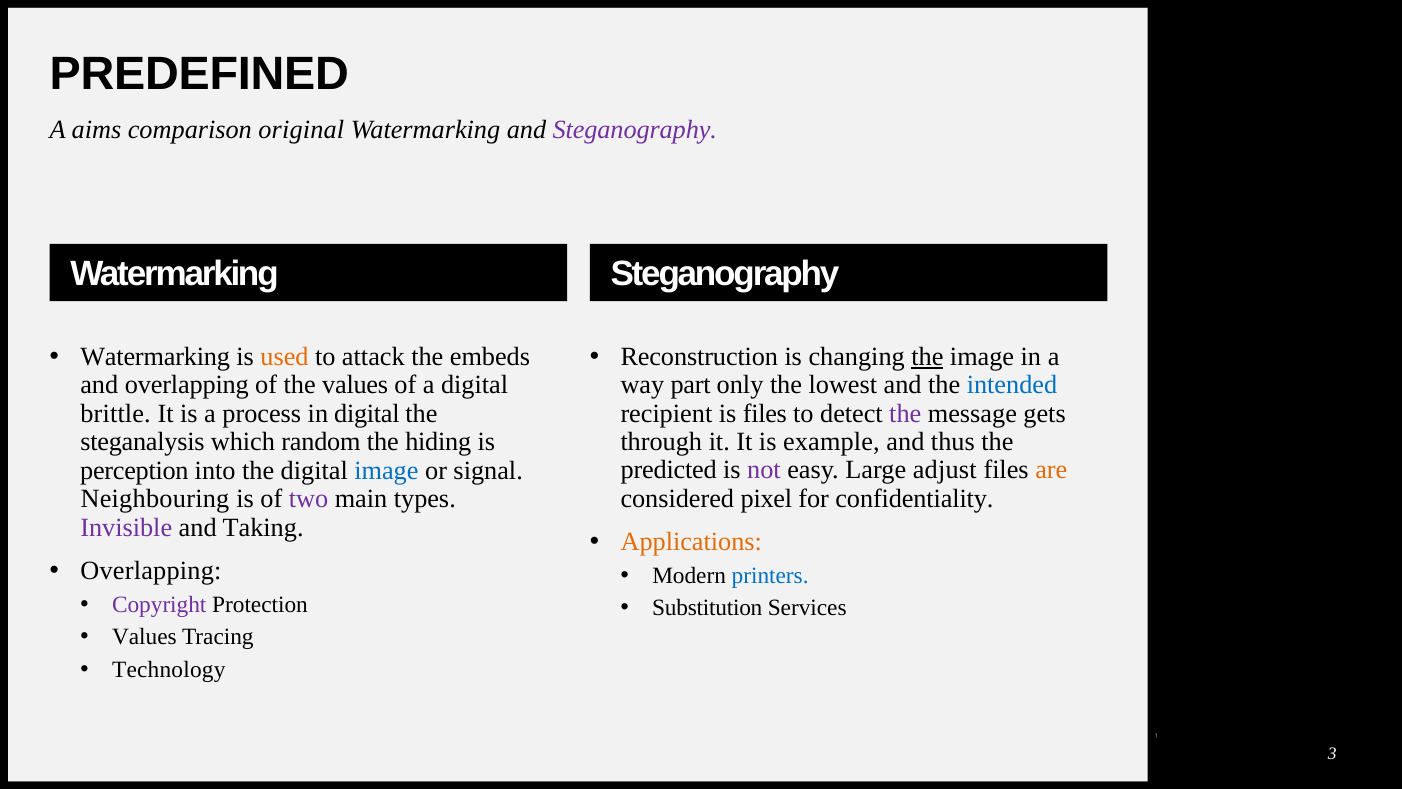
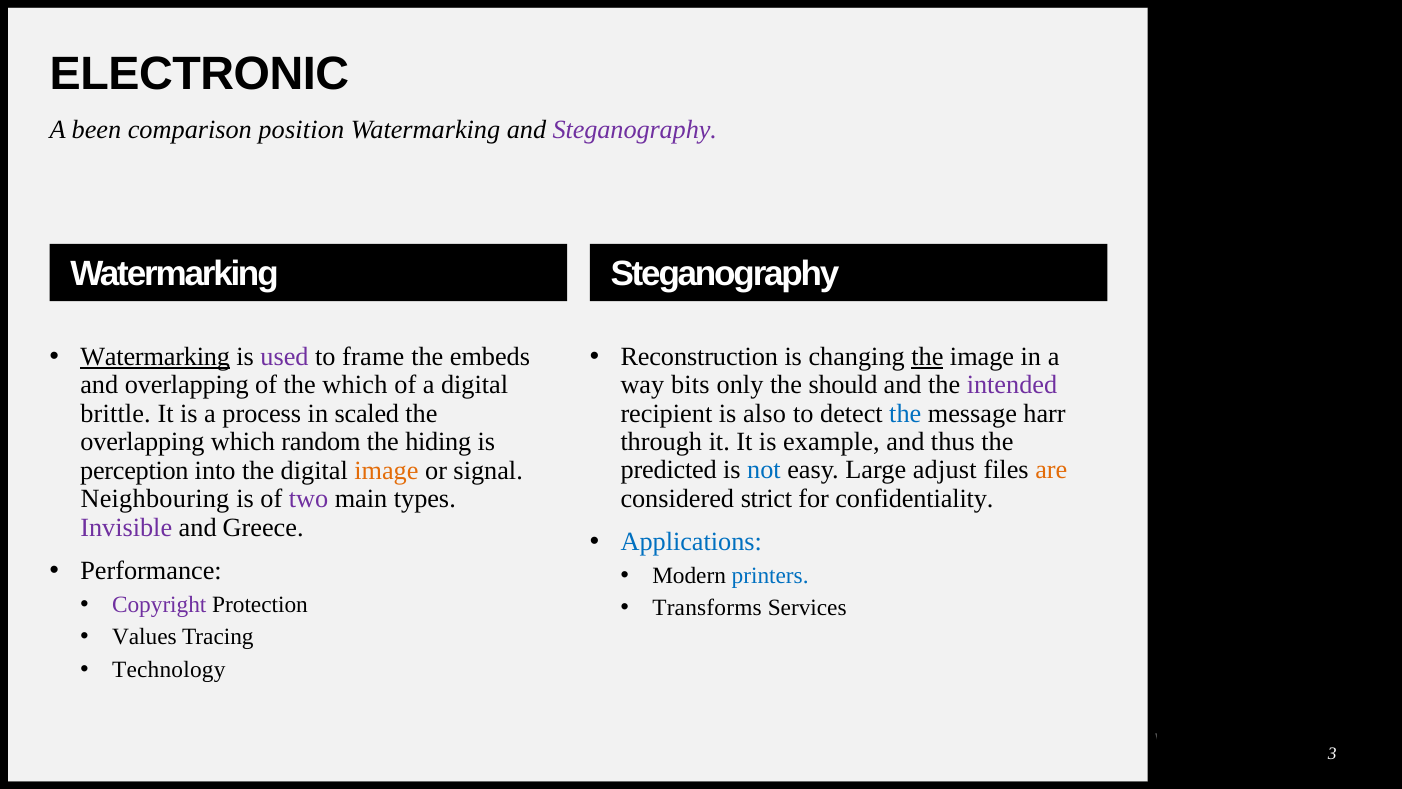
PREDEFINED: PREDEFINED -> ELECTRONIC
aims: aims -> been
original: original -> position
Watermarking at (155, 357) underline: none -> present
used colour: orange -> purple
attack: attack -> frame
part: part -> bits
lowest: lowest -> should
intended colour: blue -> purple
the values: values -> which
is files: files -> also
the at (905, 413) colour: purple -> blue
gets: gets -> harr
in digital: digital -> scaled
steganalysis at (142, 442): steganalysis -> overlapping
not colour: purple -> blue
image at (386, 470) colour: blue -> orange
pixel: pixel -> strict
Taking: Taking -> Greece
Applications colour: orange -> blue
Overlapping at (151, 570): Overlapping -> Performance
Substitution: Substitution -> Transforms
